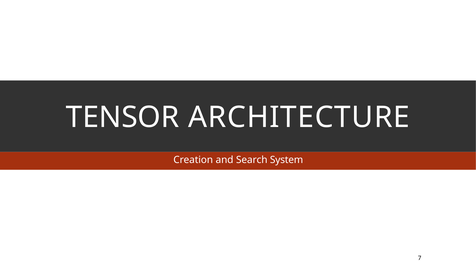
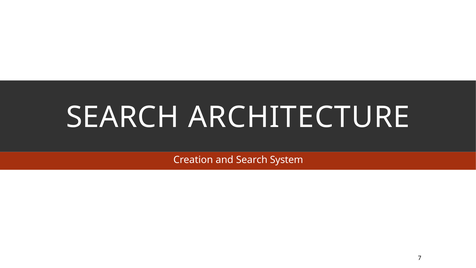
TENSOR at (123, 117): TENSOR -> SEARCH
